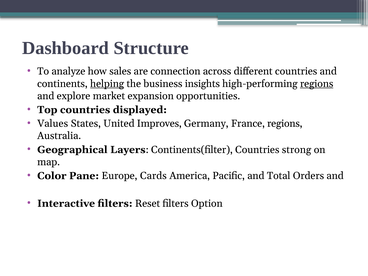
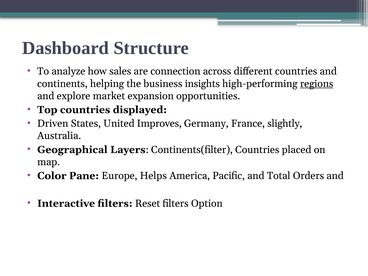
helping underline: present -> none
Values: Values -> Driven
France regions: regions -> slightly
strong: strong -> placed
Cards: Cards -> Helps
